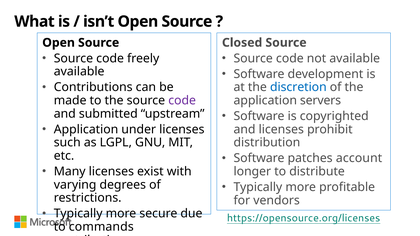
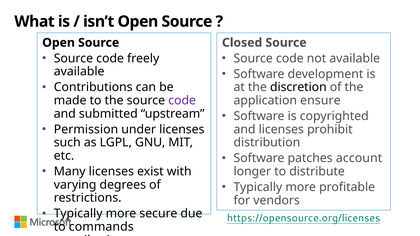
discretion colour: blue -> black
servers: servers -> ensure
Application at (86, 129): Application -> Permission
